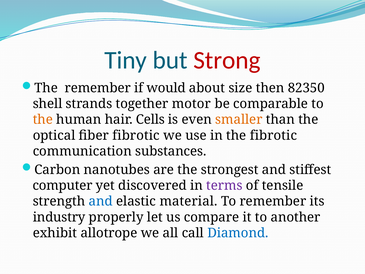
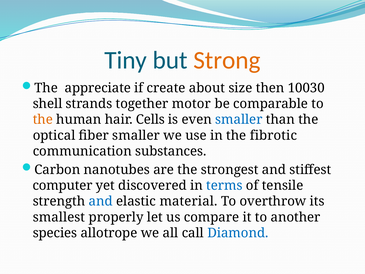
Strong colour: red -> orange
The remember: remember -> appreciate
would: would -> create
82350: 82350 -> 10030
smaller at (239, 119) colour: orange -> blue
fiber fibrotic: fibrotic -> smaller
terms colour: purple -> blue
To remember: remember -> overthrow
industry: industry -> smallest
exhibit: exhibit -> species
